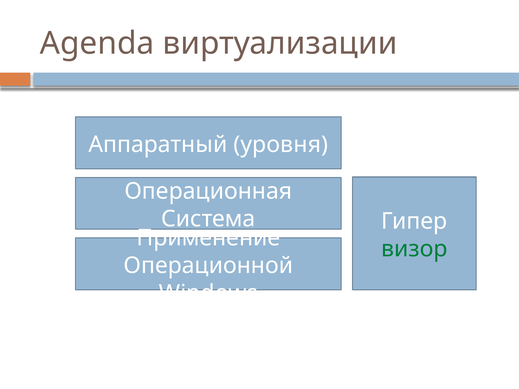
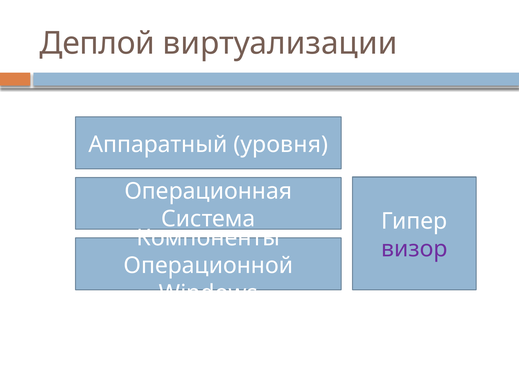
Agenda: Agenda -> Деплой
Применение: Применение -> Компоненты
визор colour: green -> purple
